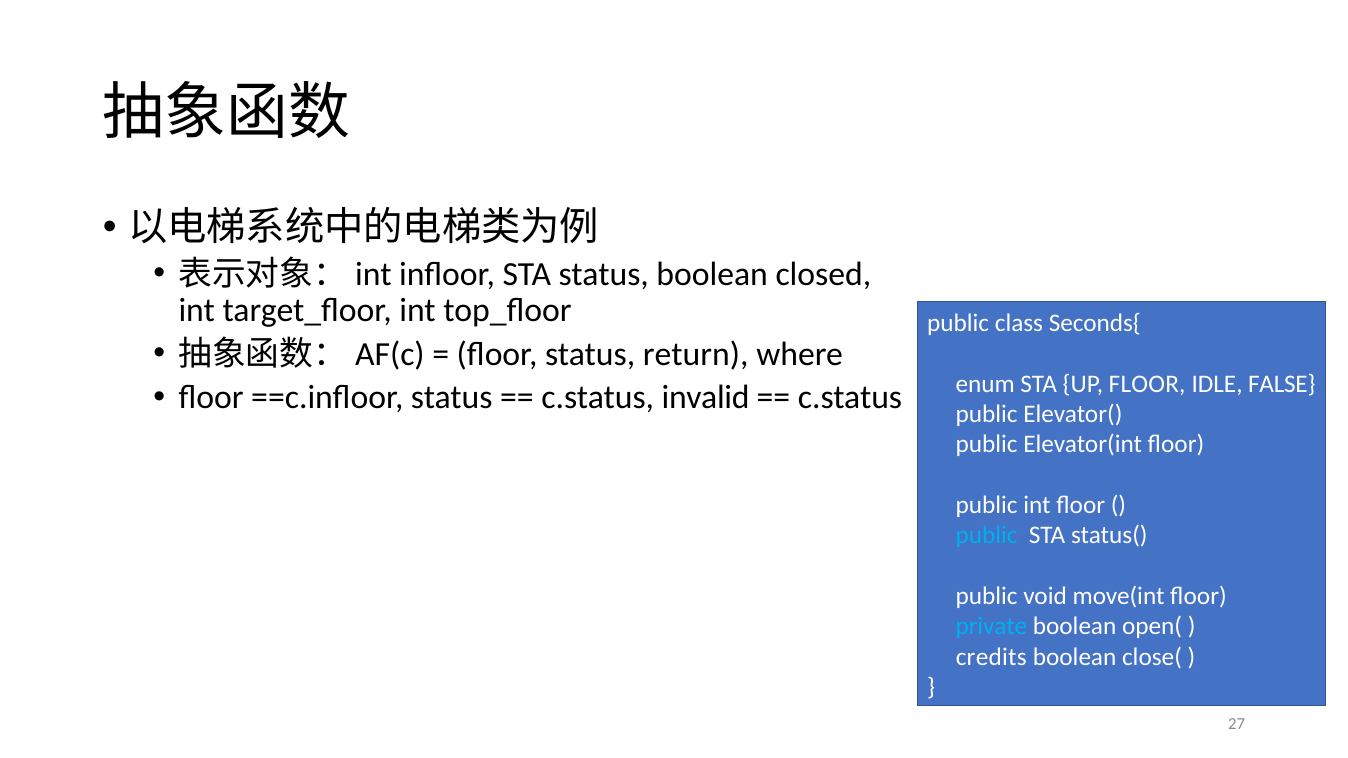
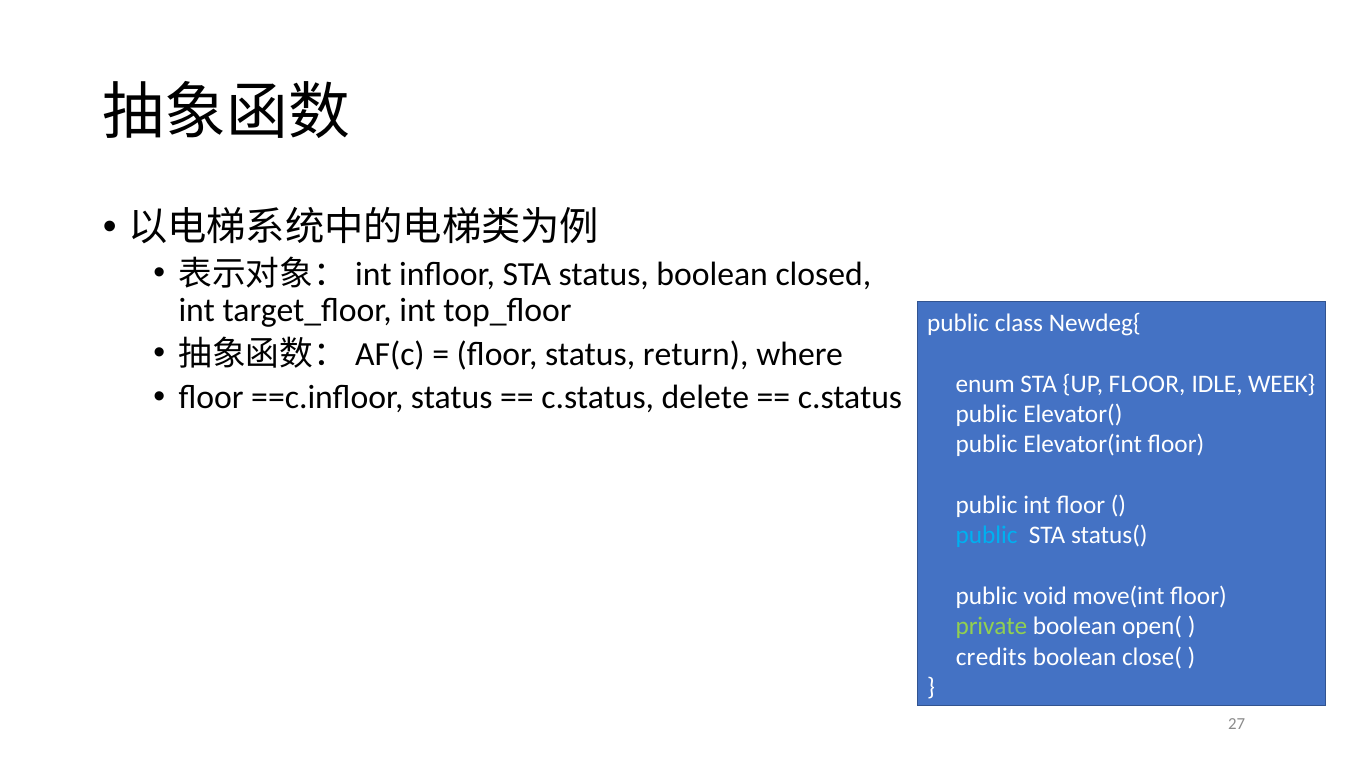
Seconds{: Seconds{ -> Newdeg{
FALSE: FALSE -> WEEK
invalid: invalid -> delete
private colour: light blue -> light green
